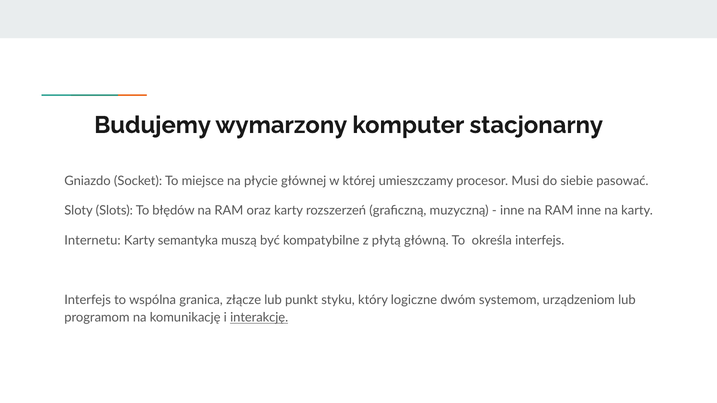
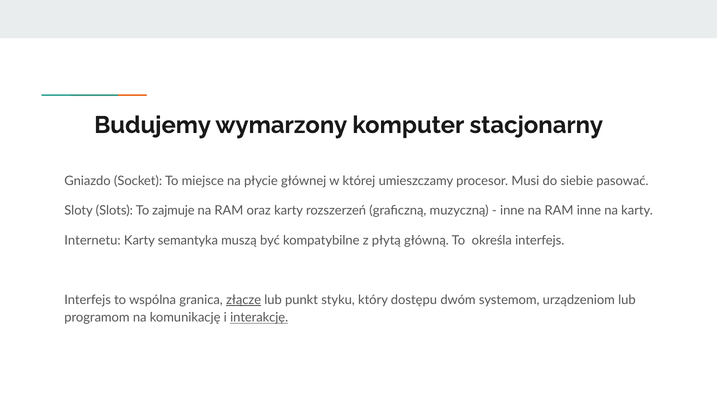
błędów: błędów -> zajmuje
złącze underline: none -> present
logiczne: logiczne -> dostępu
